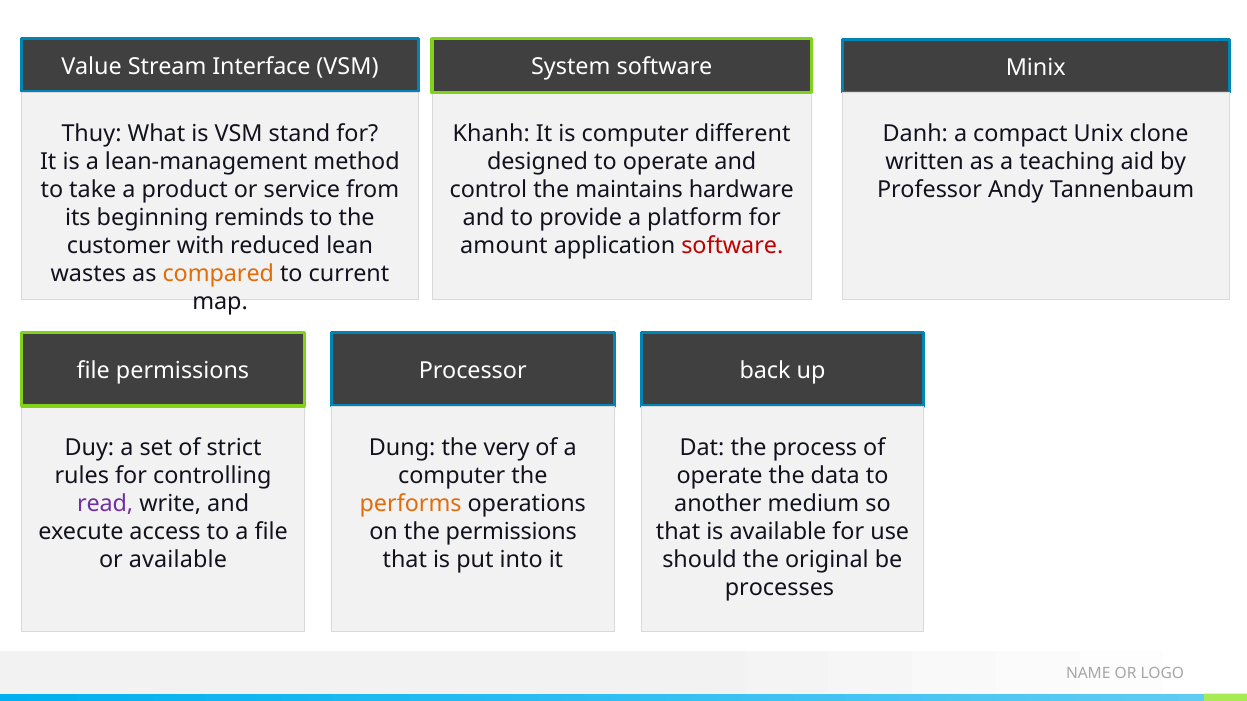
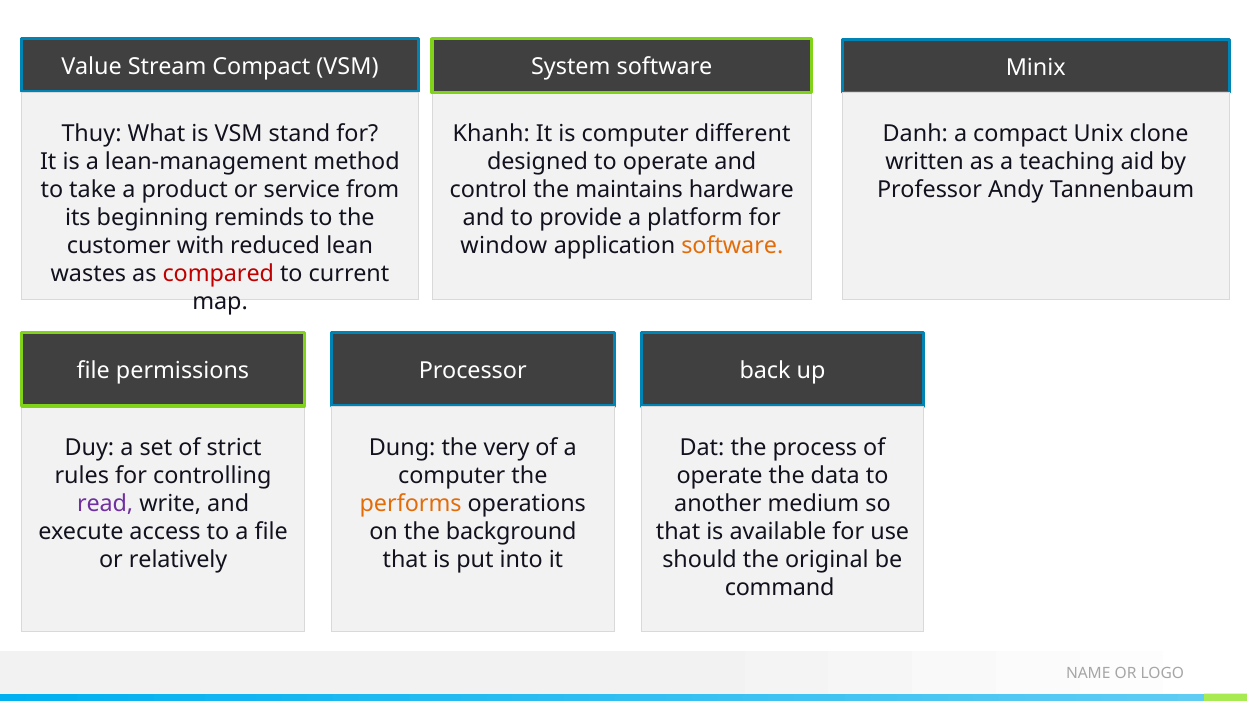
Stream Interface: Interface -> Compact
amount: amount -> window
software at (732, 246) colour: red -> orange
compared colour: orange -> red
the permissions: permissions -> background
or available: available -> relatively
processes: processes -> command
